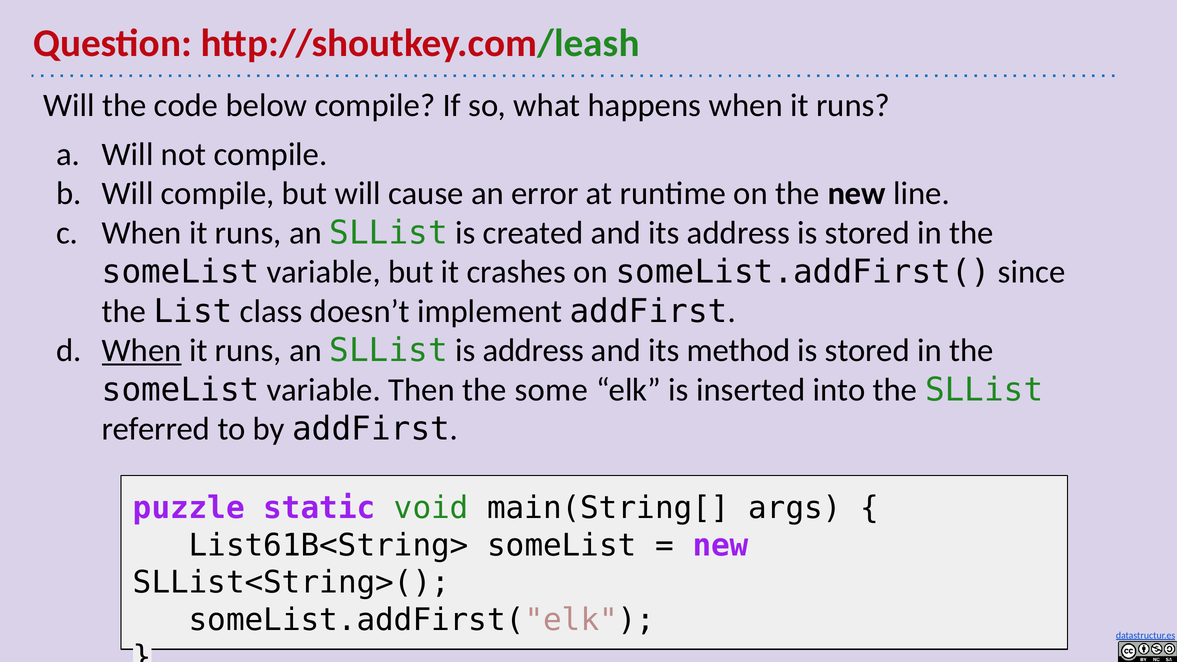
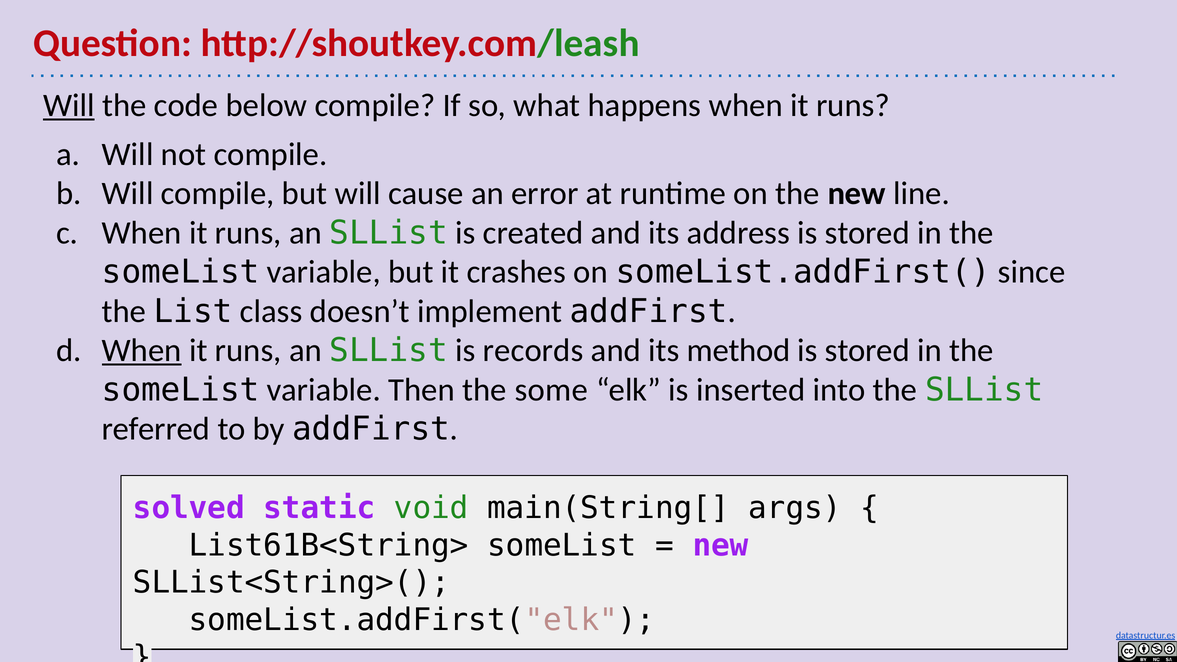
Will at (69, 105) underline: none -> present
is address: address -> records
puzzle: puzzle -> solved
